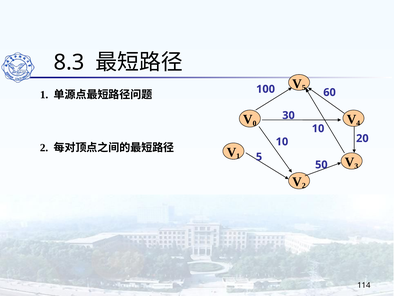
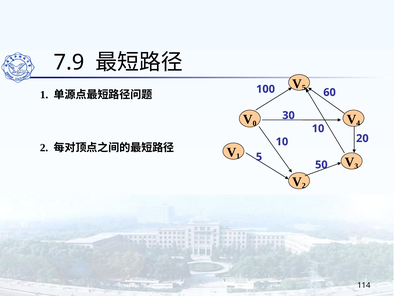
8.3: 8.3 -> 7.9
